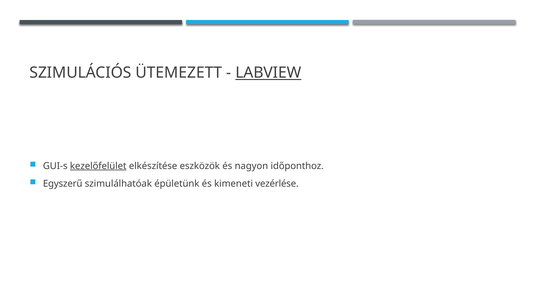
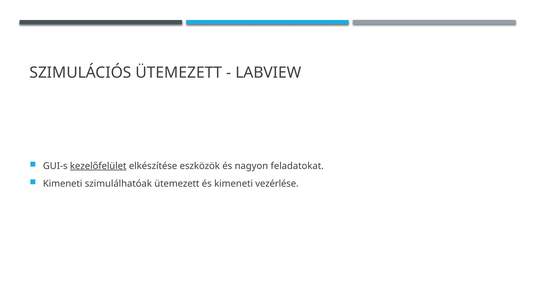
LABVIEW underline: present -> none
időponthoz: időponthoz -> feladatokat
Egyszerű at (63, 184): Egyszerű -> Kimeneti
szimulálhatóak épületünk: épületünk -> ütemezett
